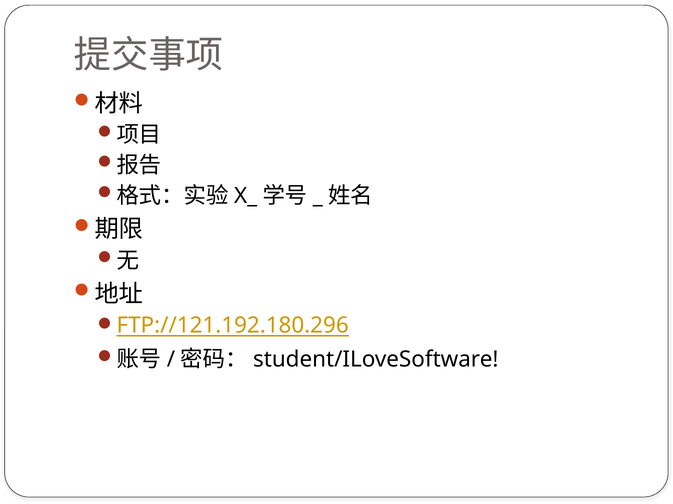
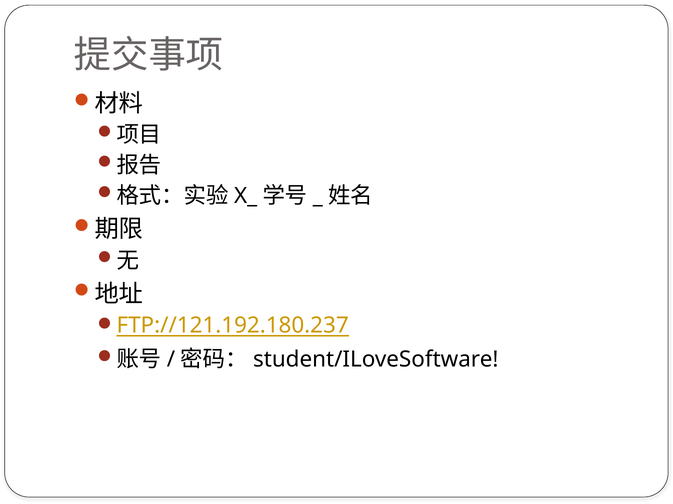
FTP://121.192.180.296: FTP://121.192.180.296 -> FTP://121.192.180.237
